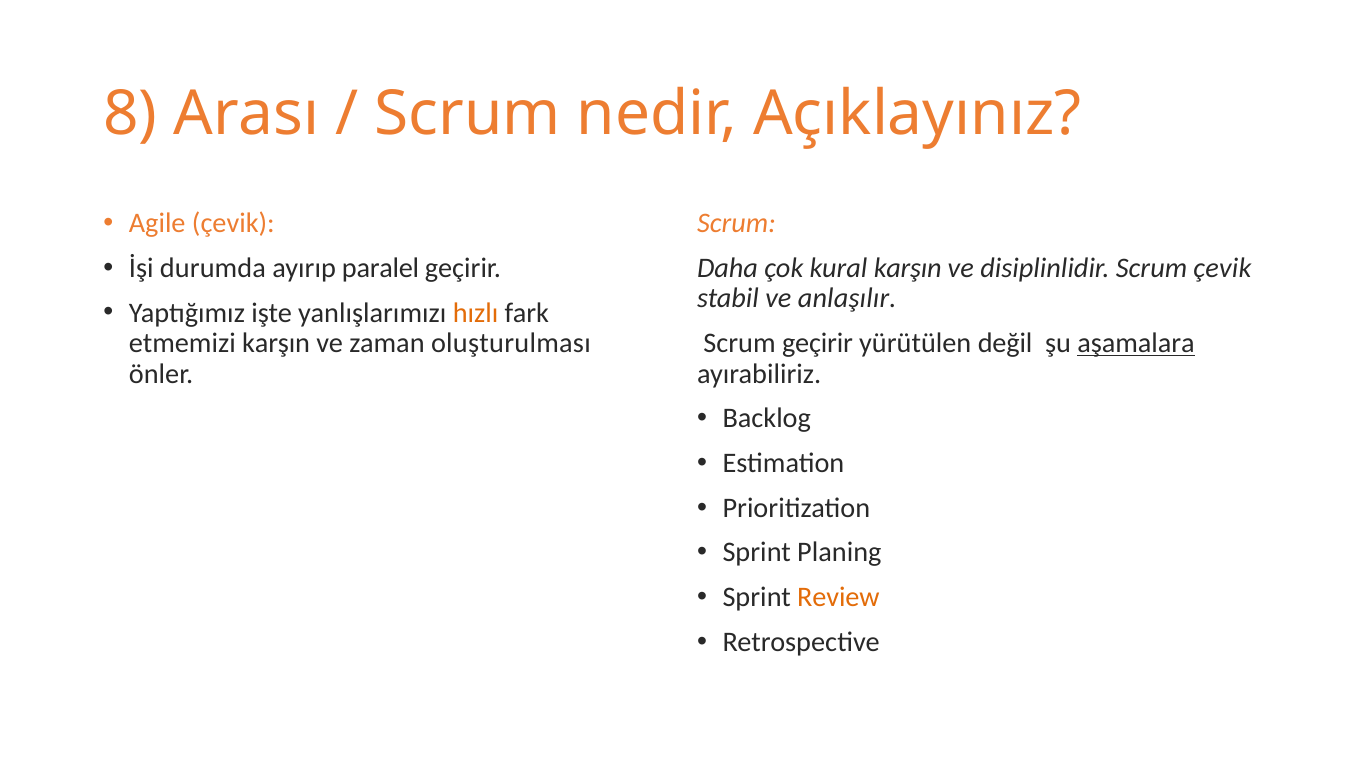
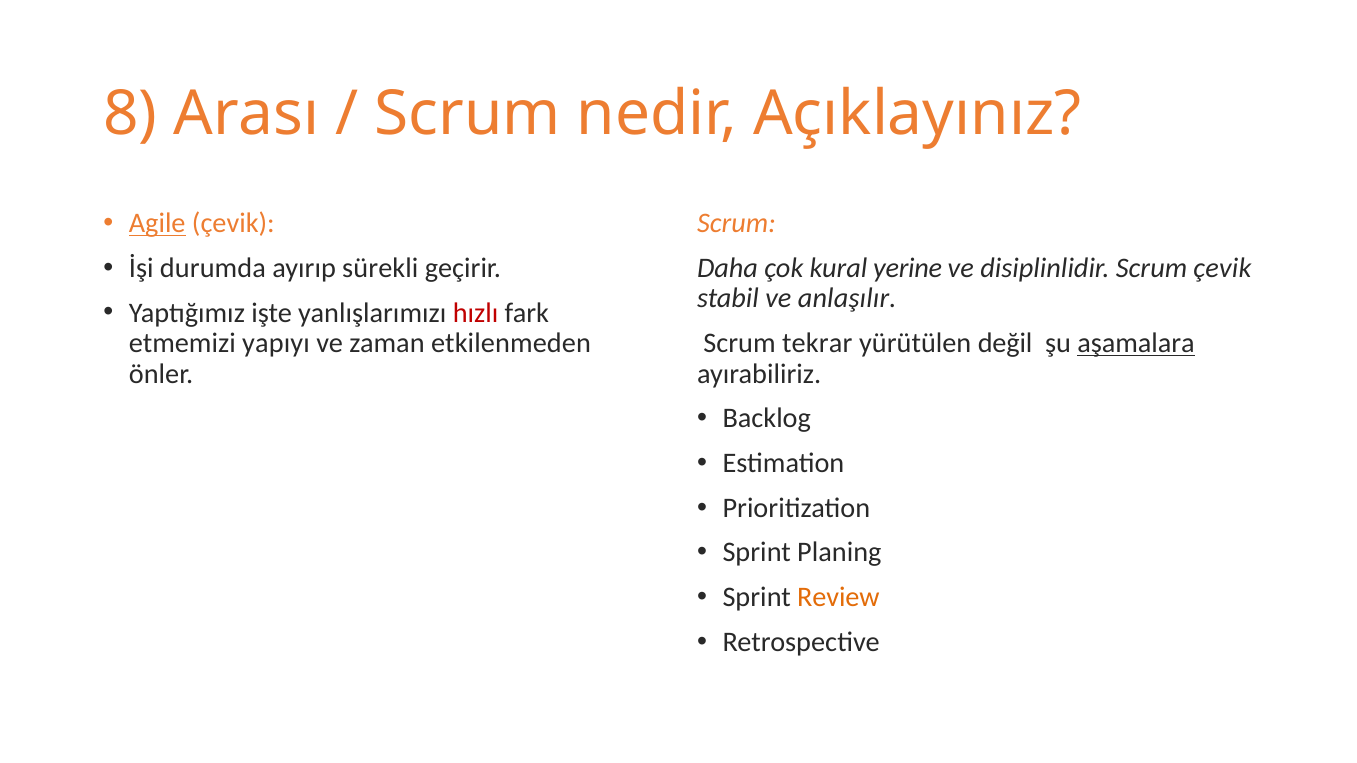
Agile underline: none -> present
paralel: paralel -> sürekli
kural karşın: karşın -> yerine
hızlı colour: orange -> red
etmemizi karşın: karşın -> yapıyı
oluşturulması: oluşturulması -> etkilenmeden
Scrum geçirir: geçirir -> tekrar
